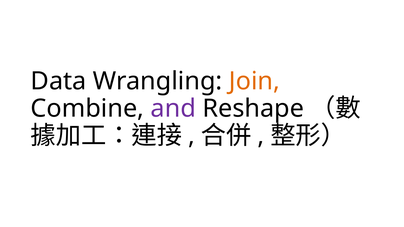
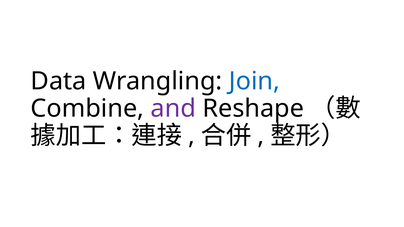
Join colour: orange -> blue
